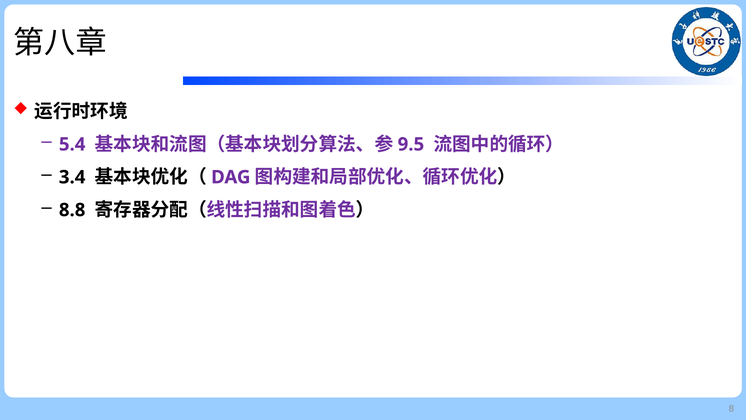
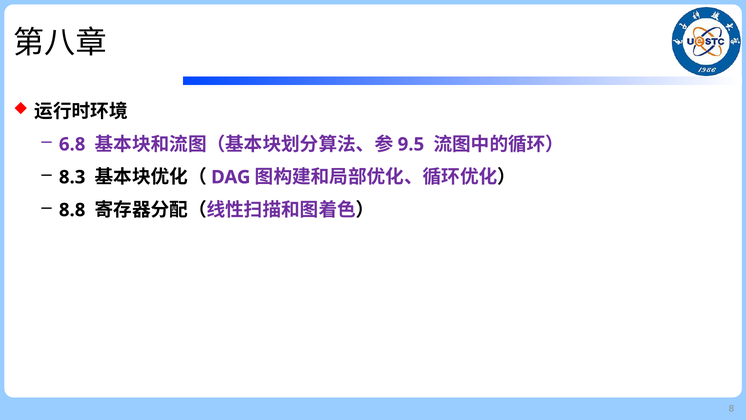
5.4: 5.4 -> 6.8
3.4: 3.4 -> 8.3
